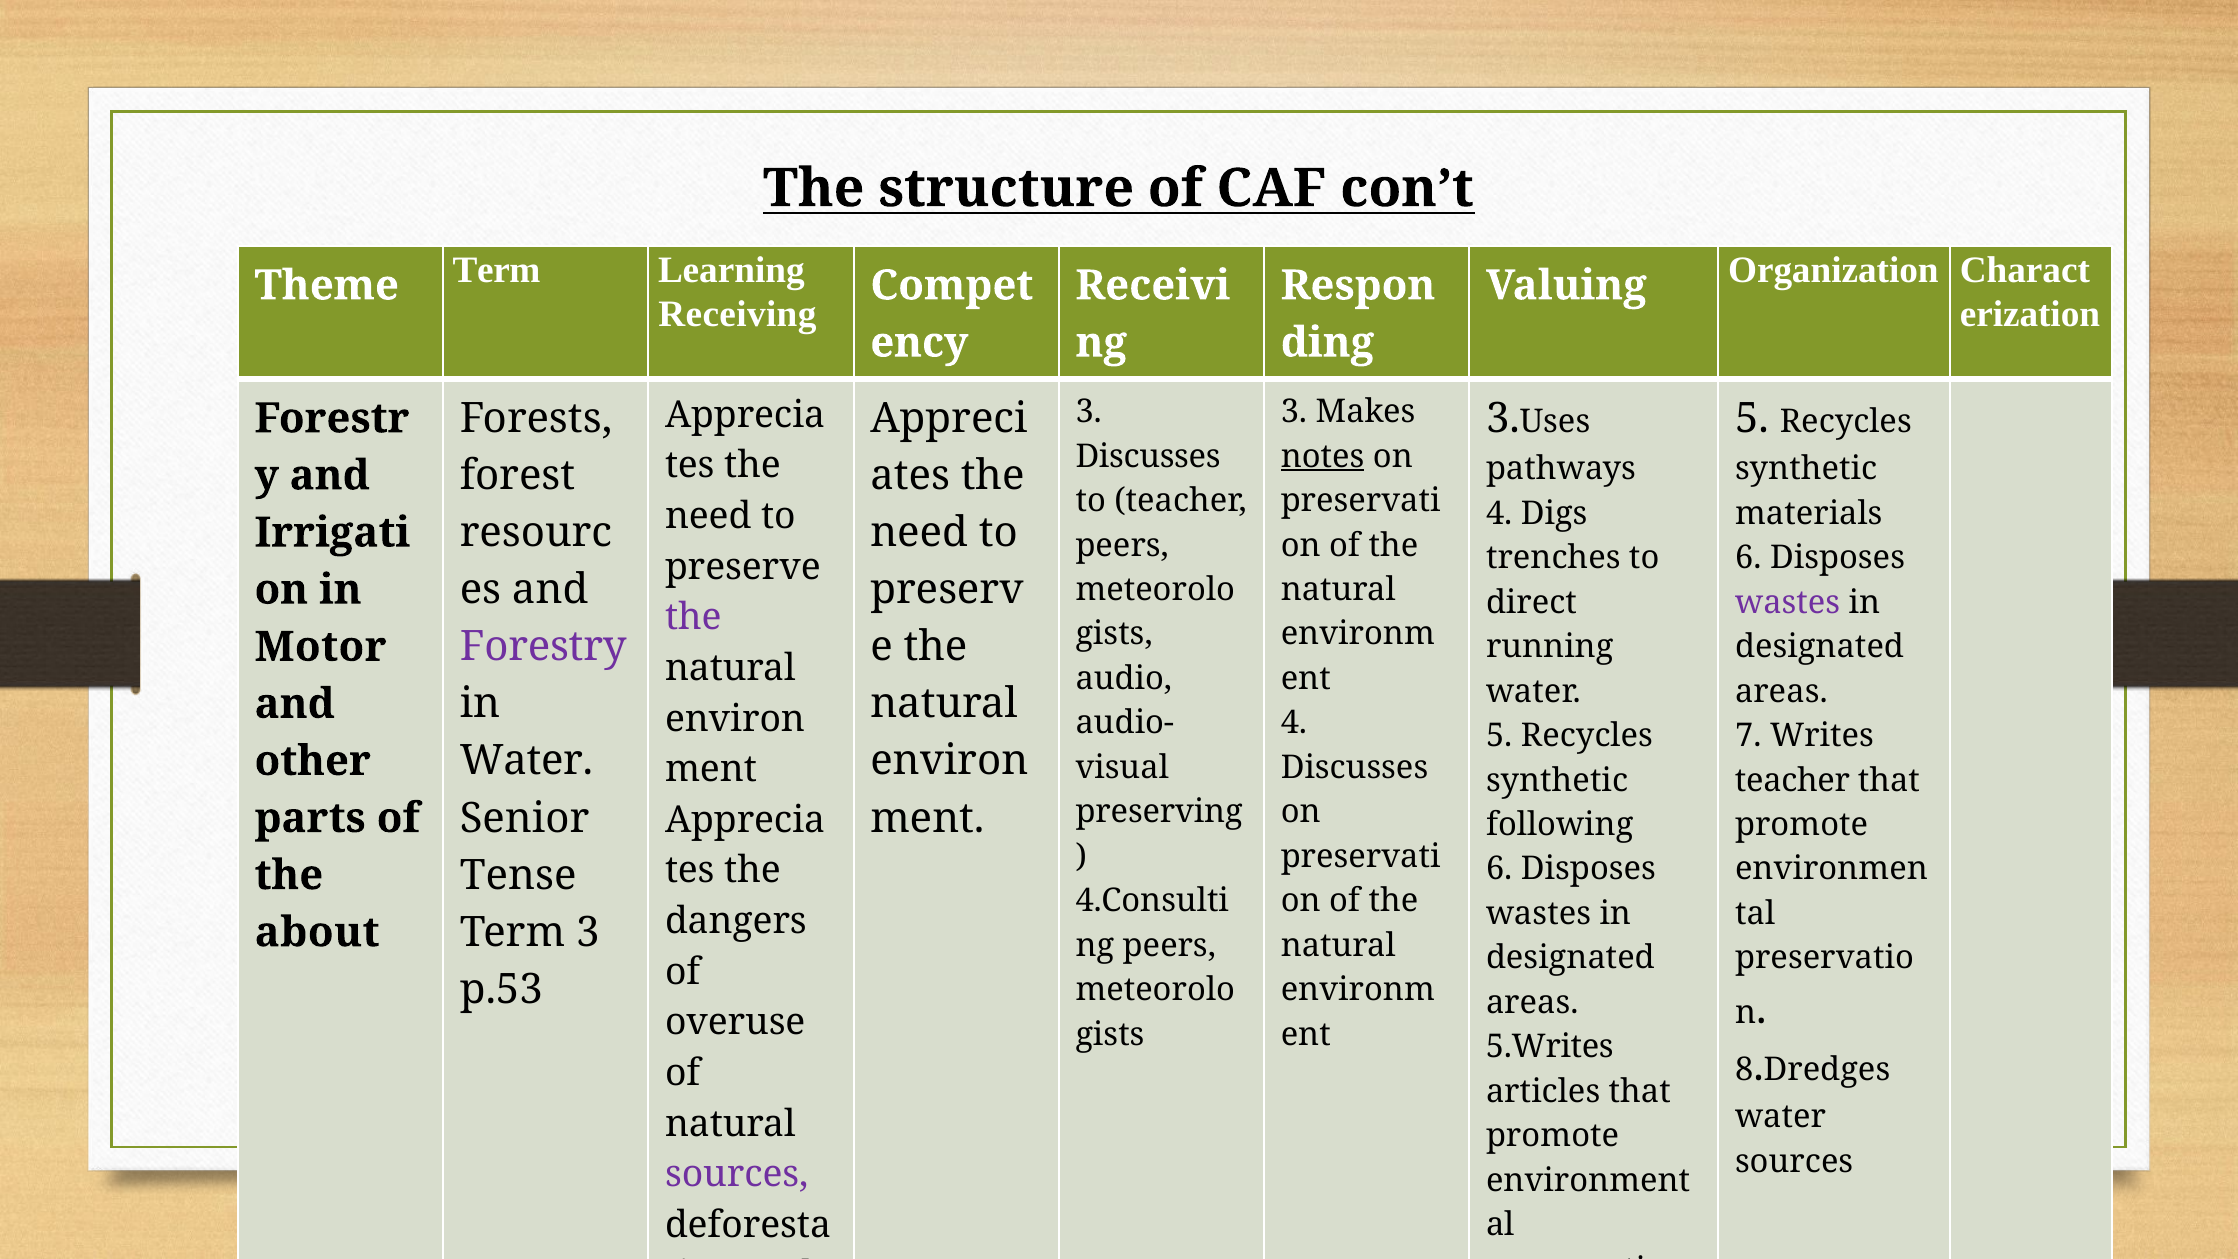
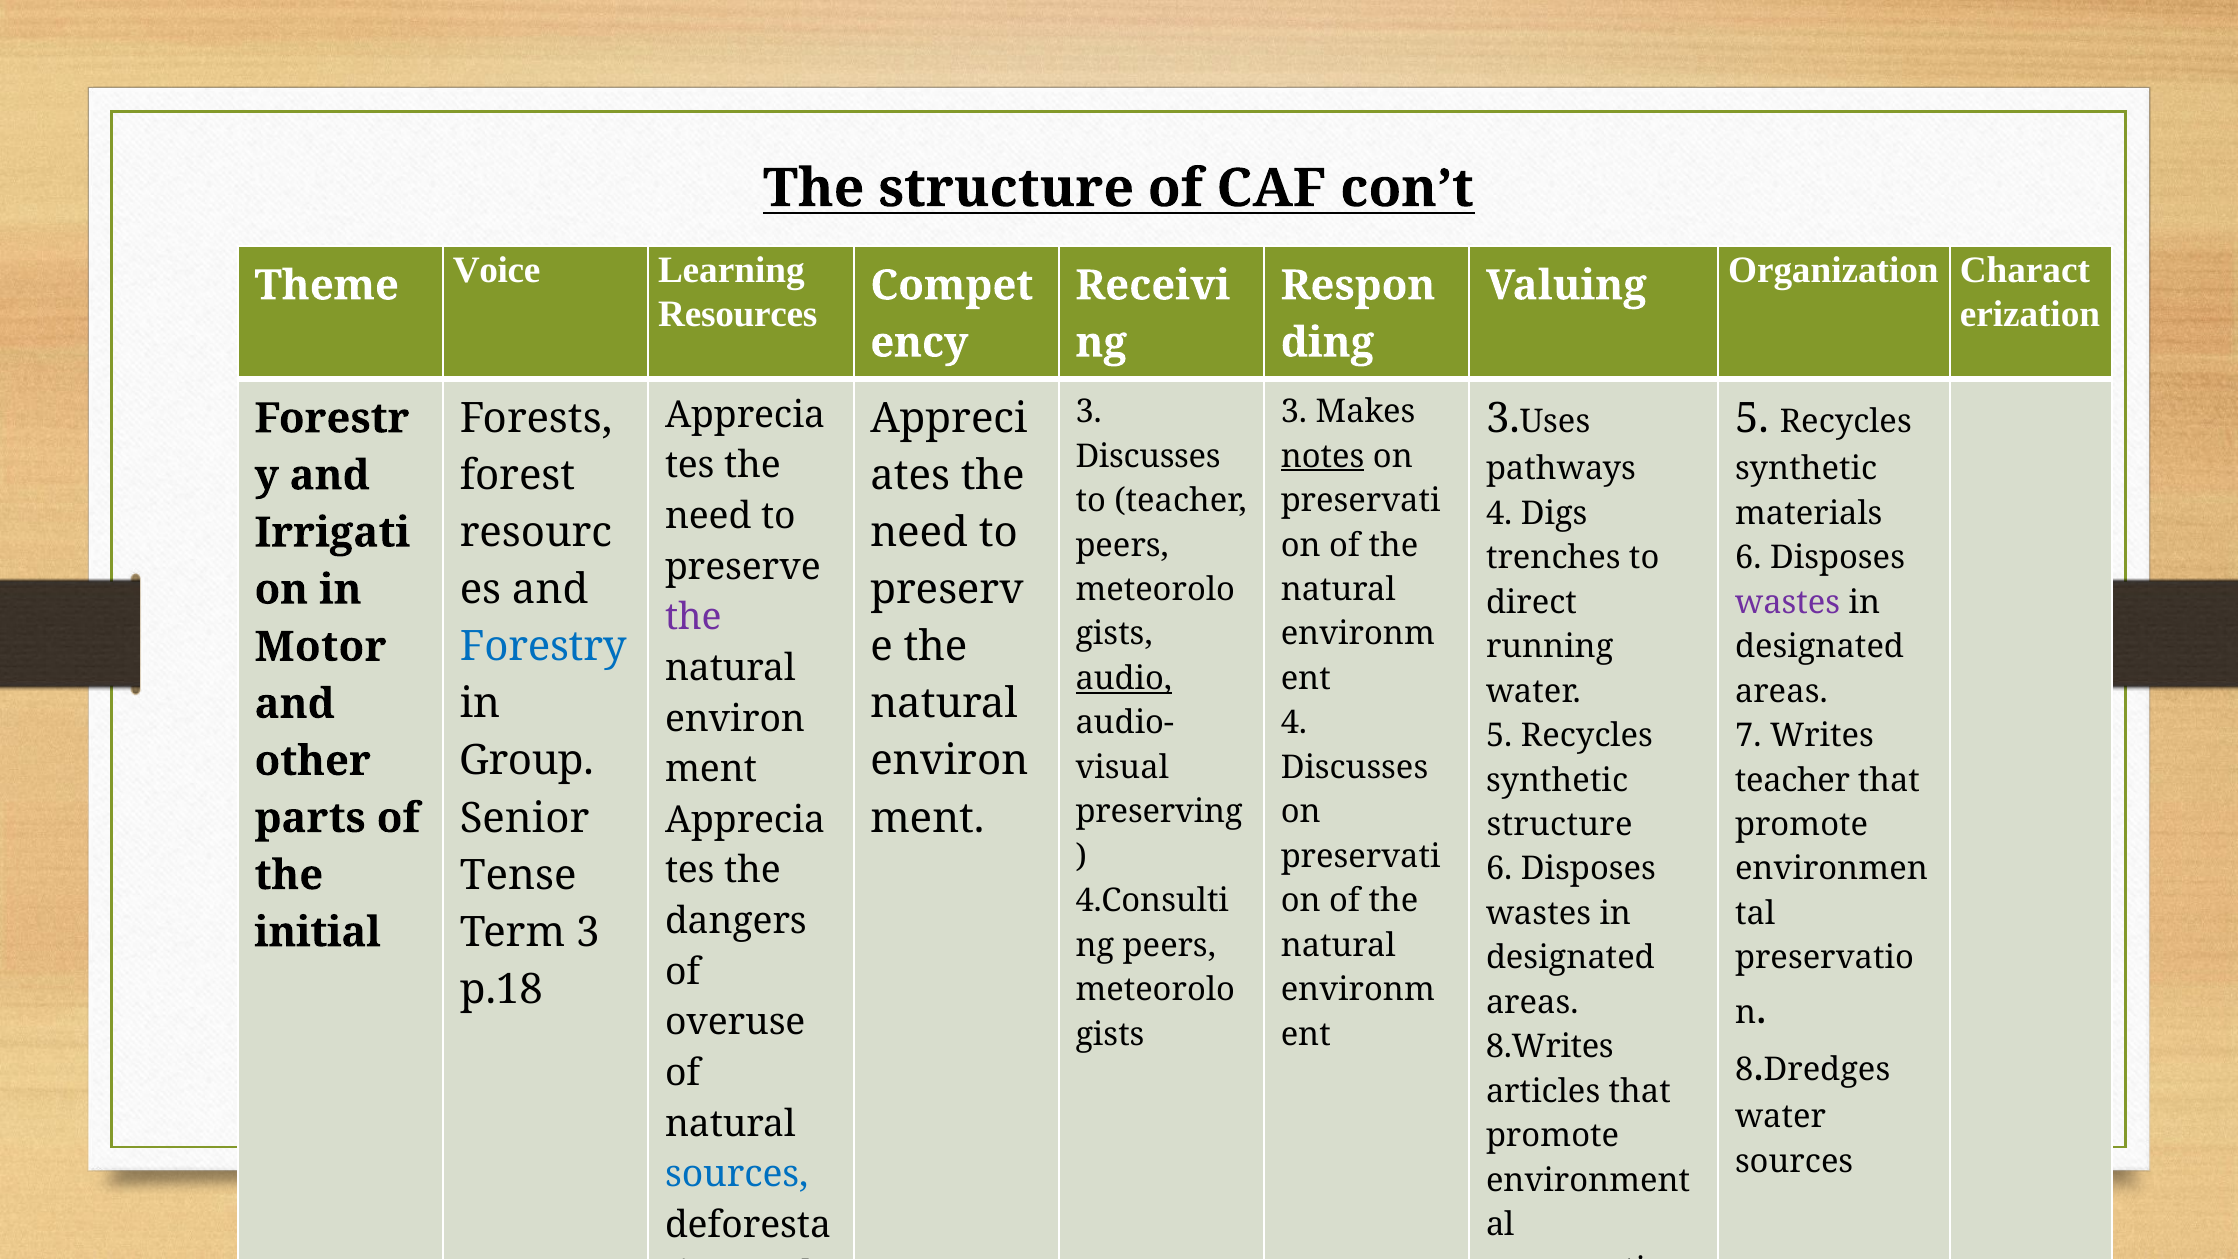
Term at (497, 270): Term -> Voice
Receiving: Receiving -> Resources
Forestry colour: purple -> blue
audio underline: none -> present
Water at (526, 761): Water -> Group
following at (1560, 825): following -> structure
about: about -> initial
p.53: p.53 -> p.18
5.Writes: 5.Writes -> 8.Writes
sources at (737, 1174) colour: purple -> blue
